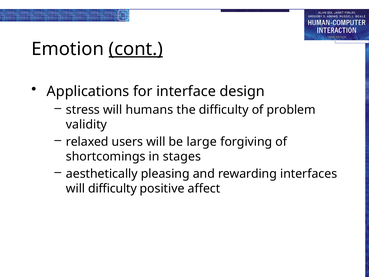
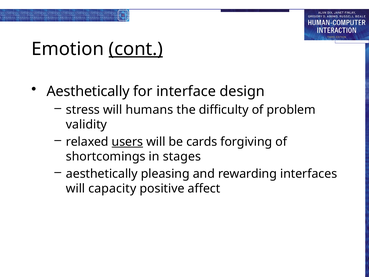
Applications at (88, 91): Applications -> Aesthetically
users underline: none -> present
large: large -> cards
will difficulty: difficulty -> capacity
